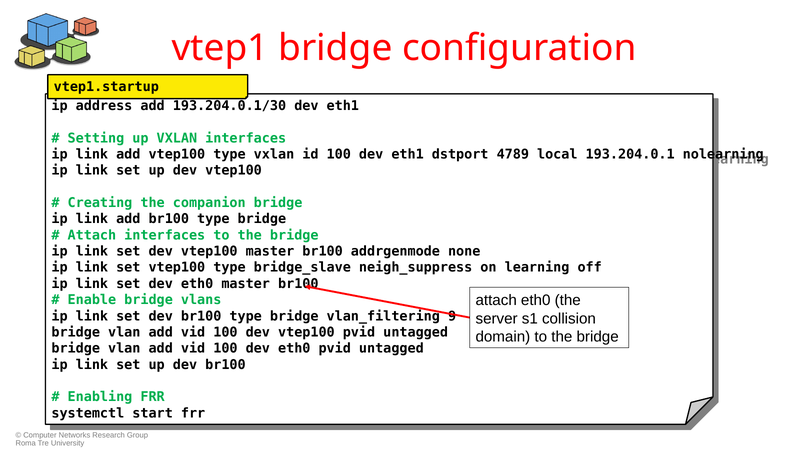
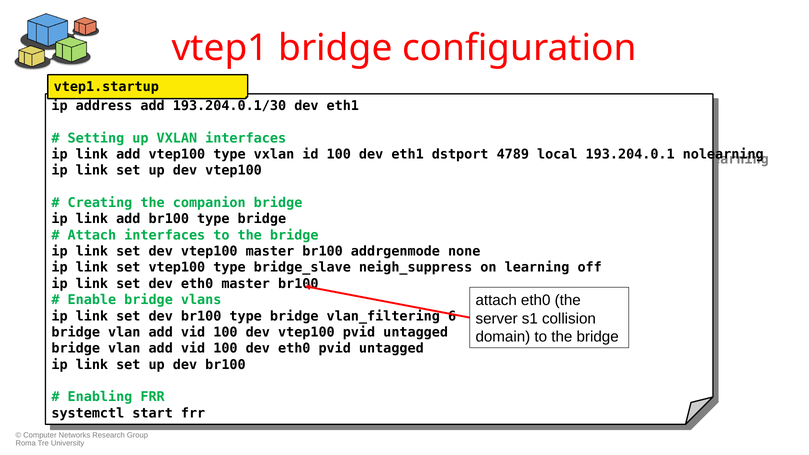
9: 9 -> 6
